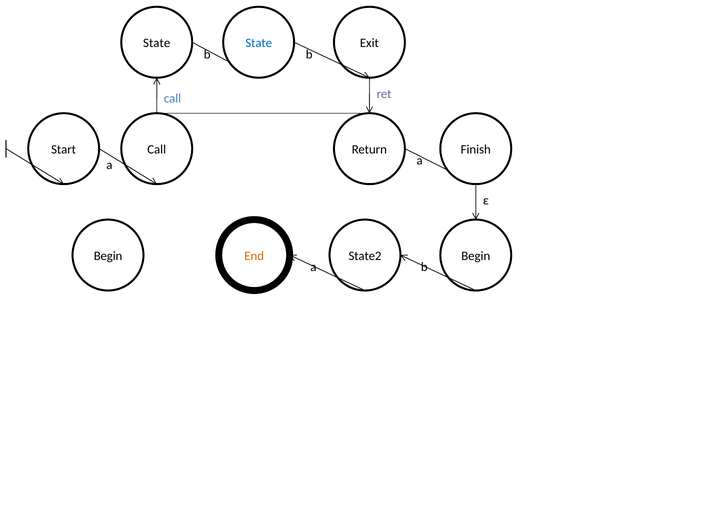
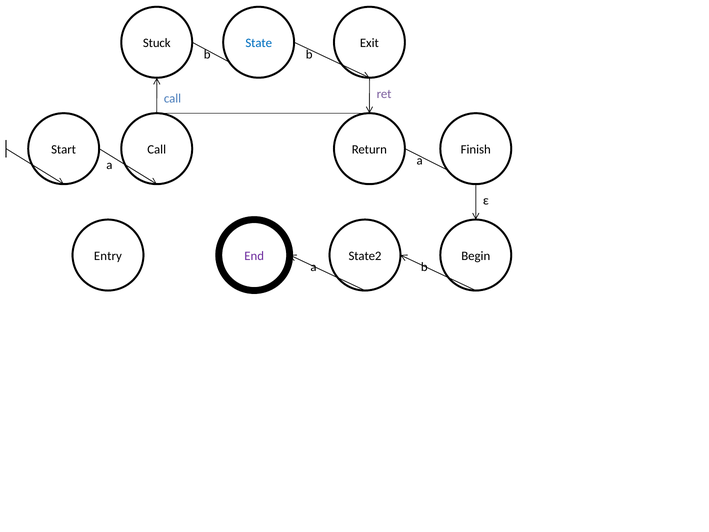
State at (157, 43): State -> Stuck
Begin at (108, 256): Begin -> Entry
End colour: orange -> purple
